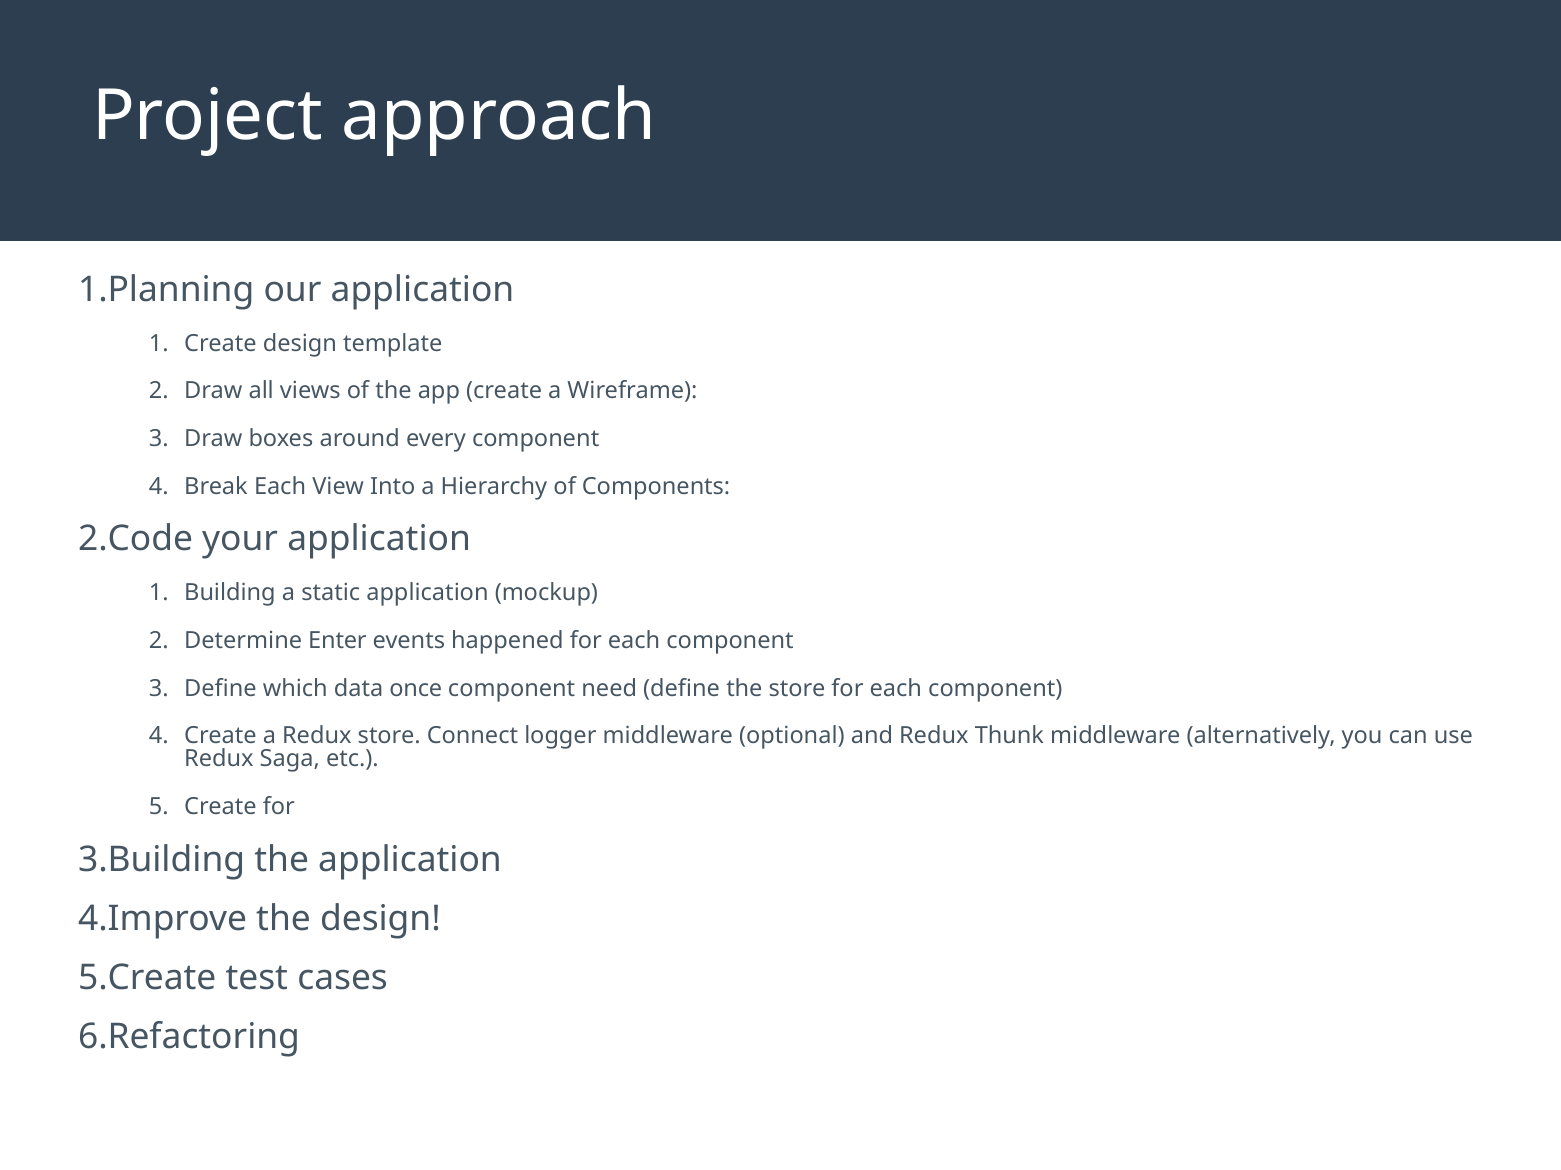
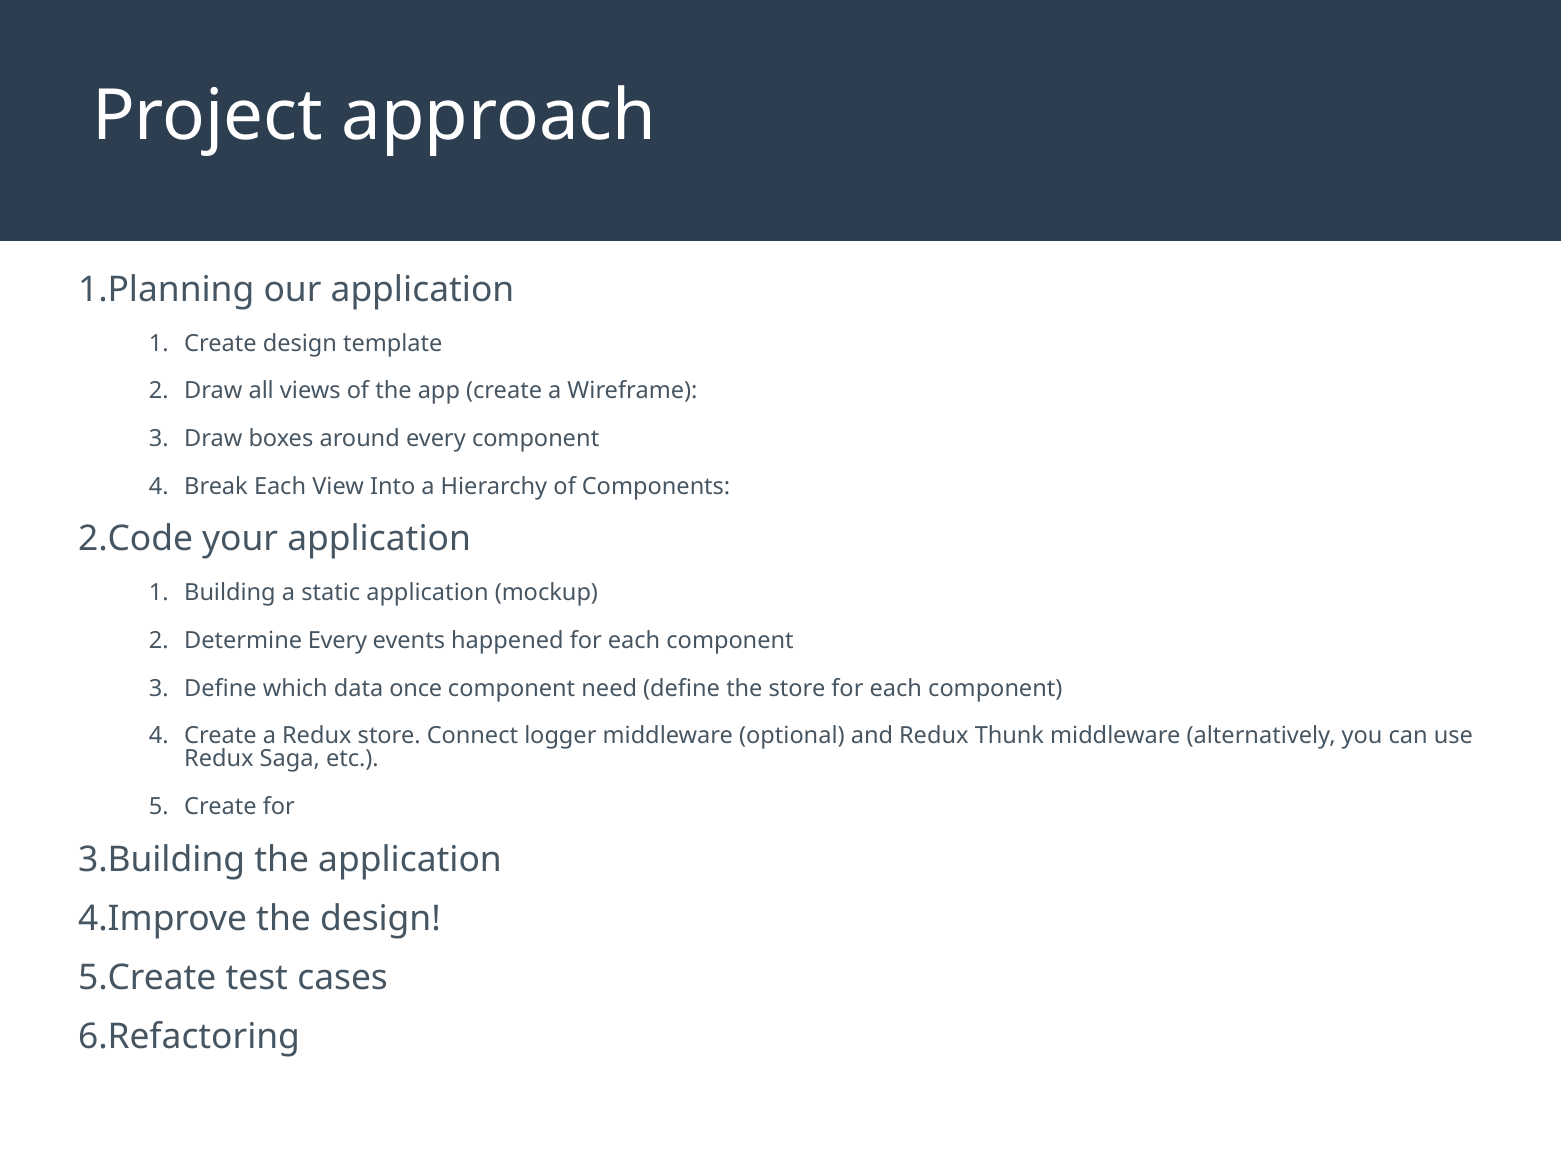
Determine Enter: Enter -> Every
